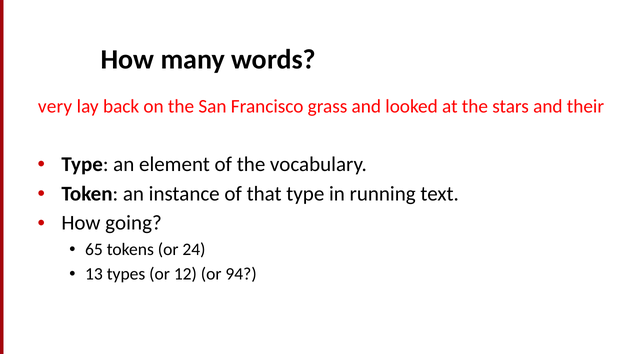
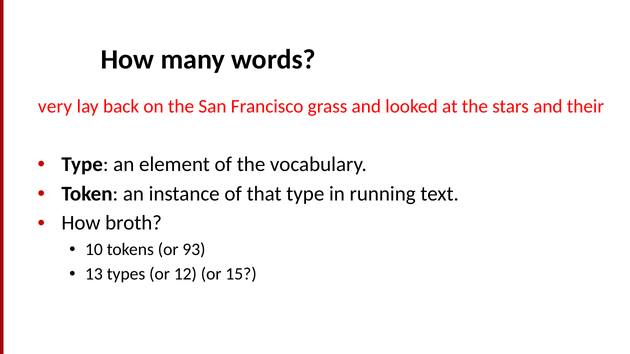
going: going -> broth
65: 65 -> 10
24: 24 -> 93
94: 94 -> 15
